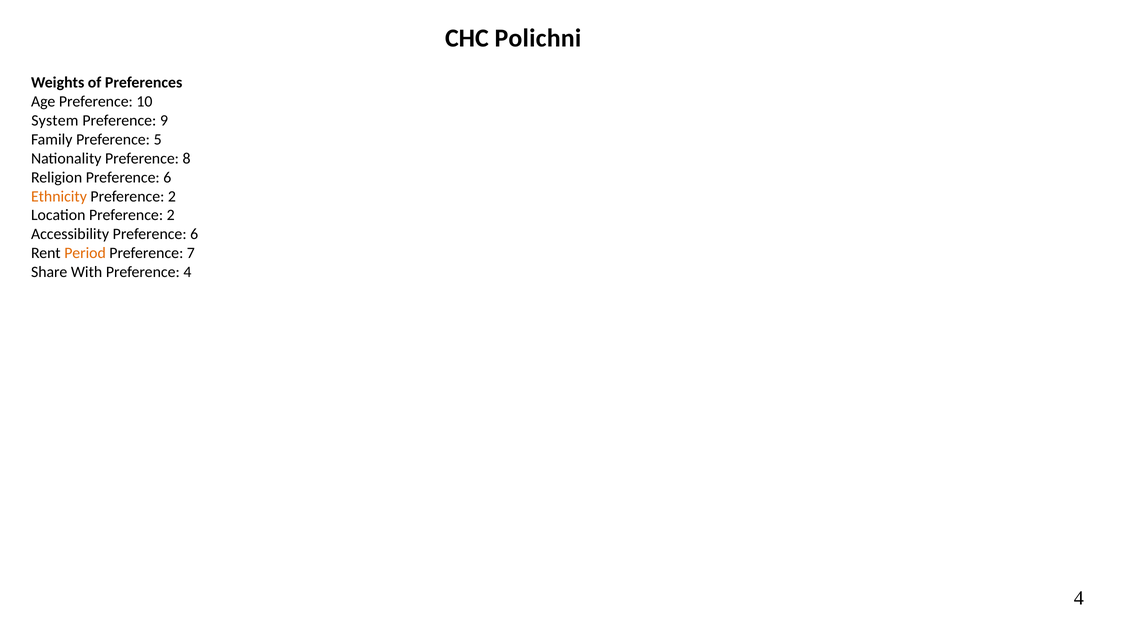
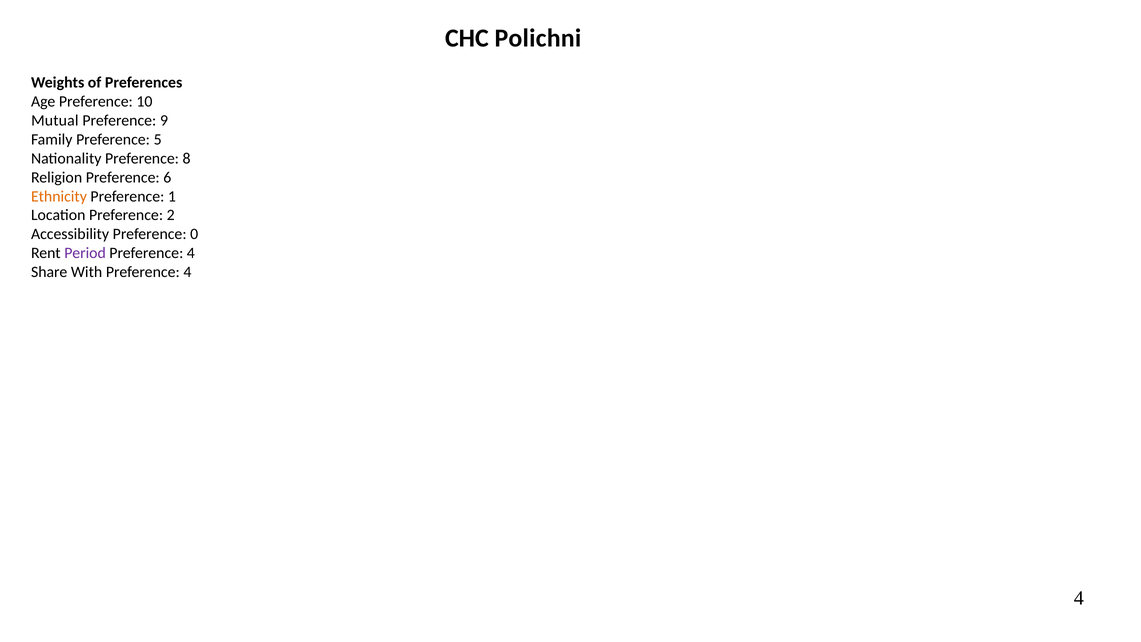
System: System -> Mutual
2 at (172, 196): 2 -> 1
Accessibility Preference 6: 6 -> 0
Period colour: orange -> purple
7 at (191, 253): 7 -> 4
